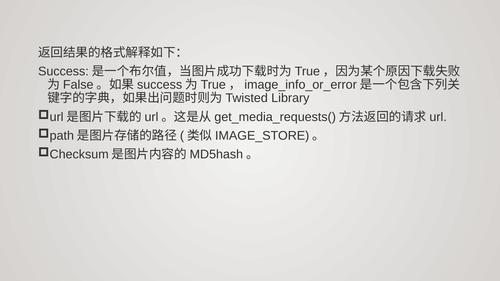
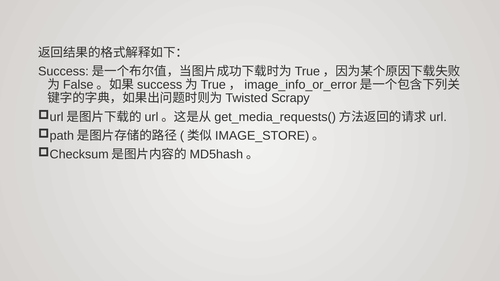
Library: Library -> Scrapy
